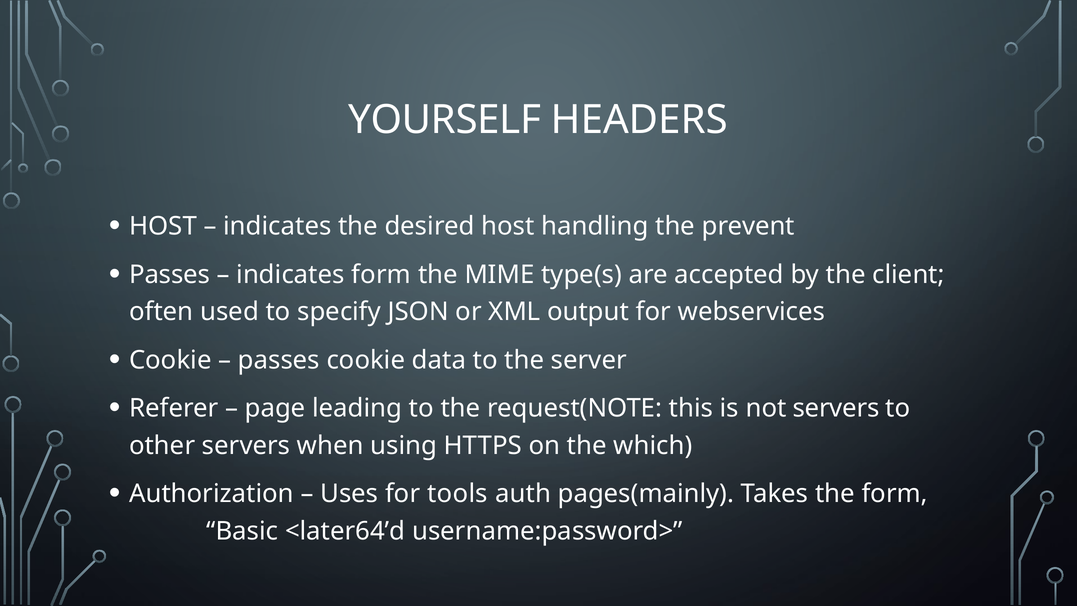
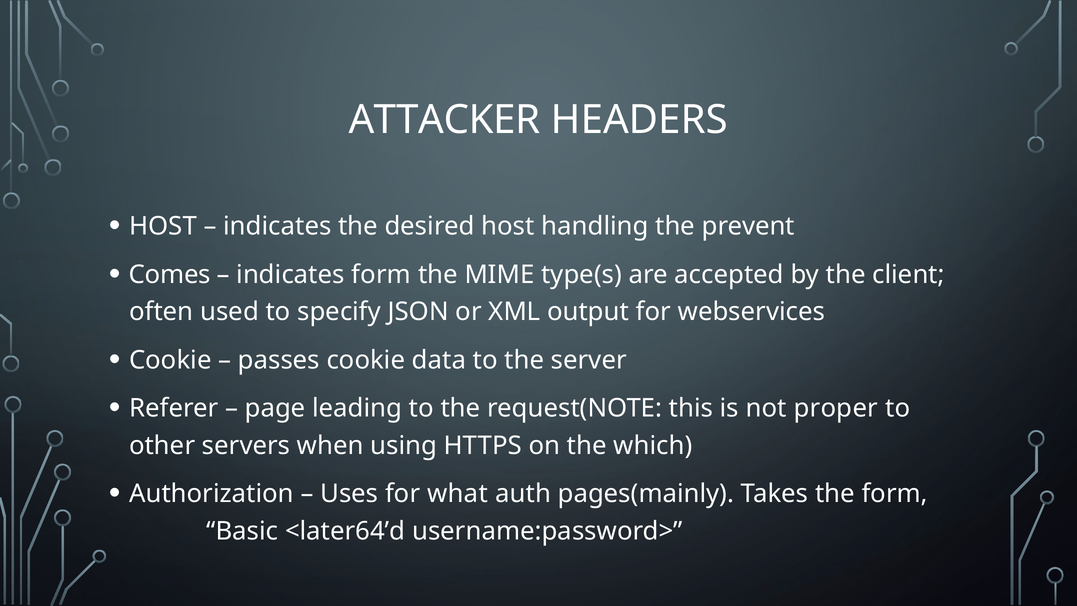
YOURSELF: YOURSELF -> ATTACKER
Passes at (170, 275): Passes -> Comes
not servers: servers -> proper
tools: tools -> what
